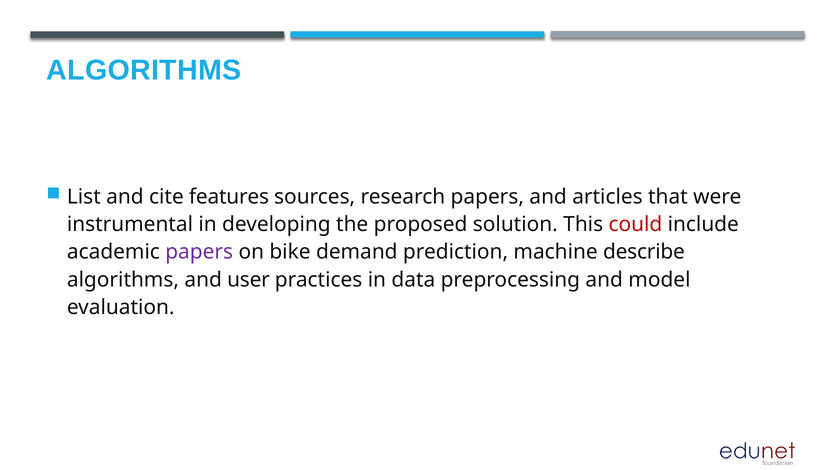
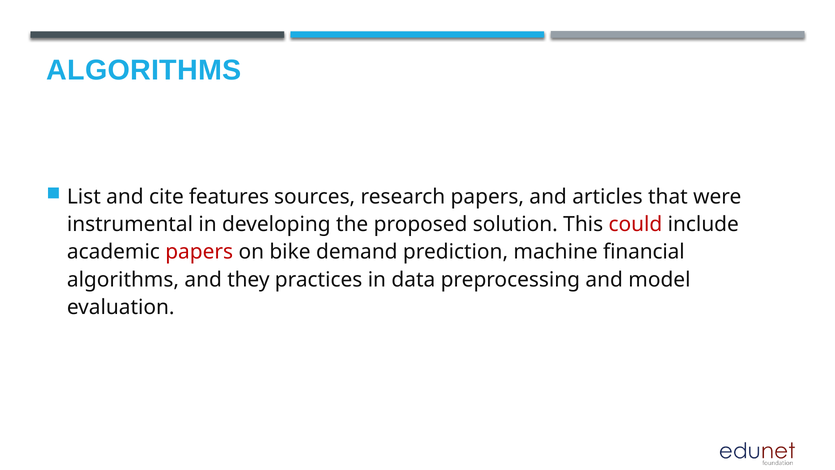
papers at (199, 252) colour: purple -> red
describe: describe -> financial
user: user -> they
